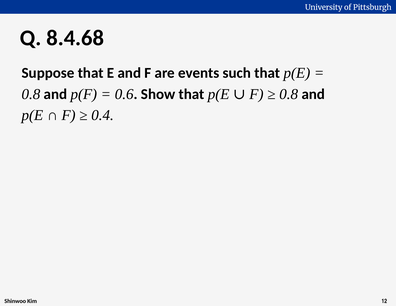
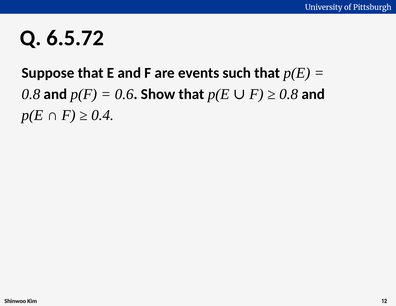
8.4.68: 8.4.68 -> 6.5.72
